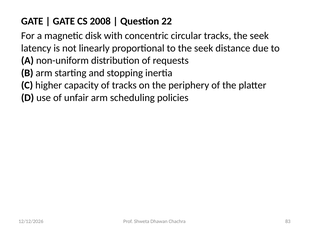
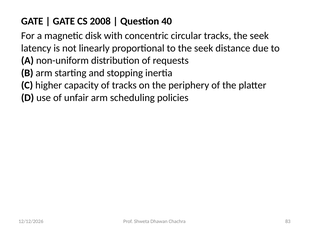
22: 22 -> 40
